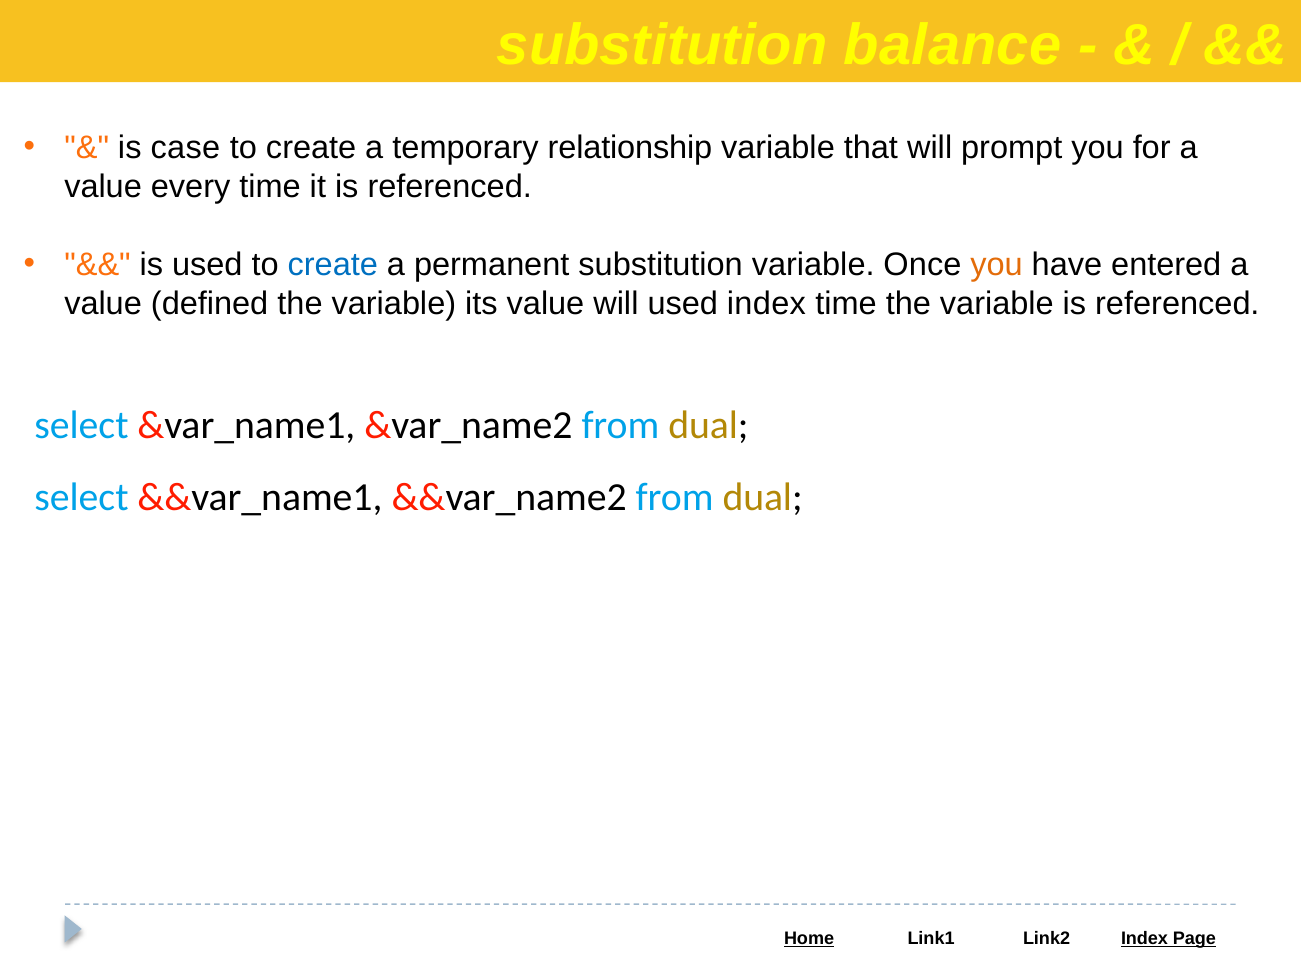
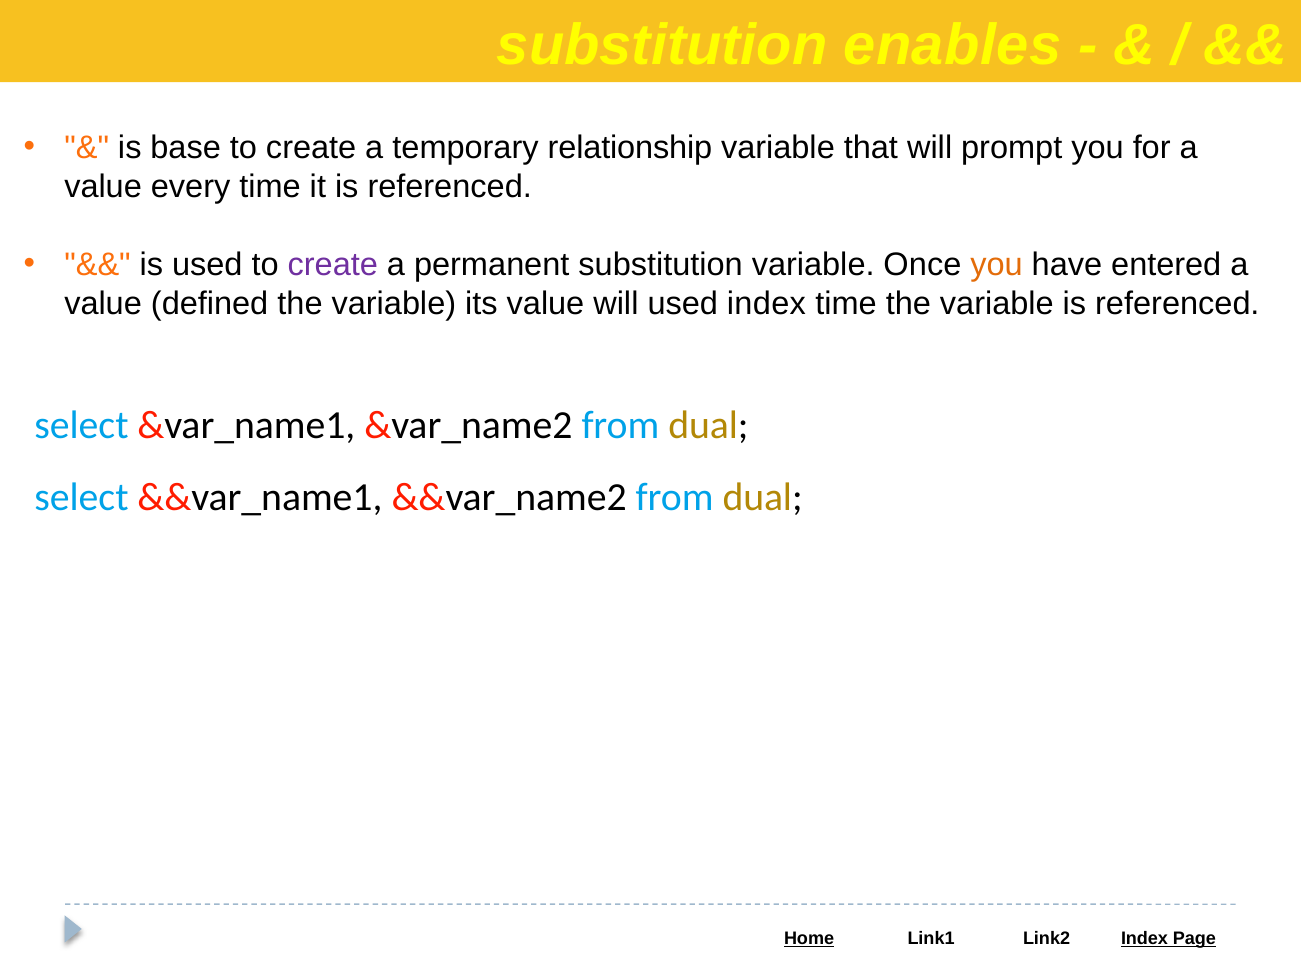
balance: balance -> enables
case: case -> base
create at (333, 264) colour: blue -> purple
